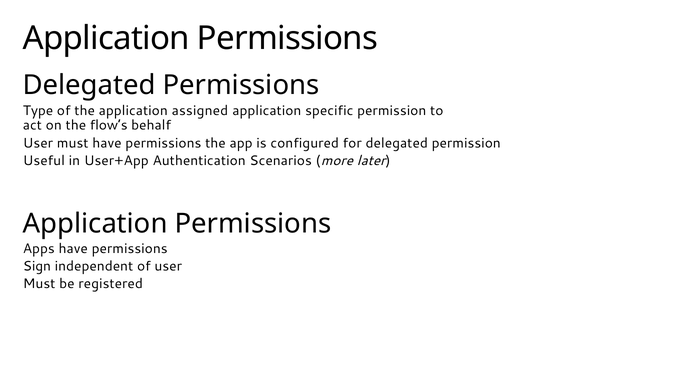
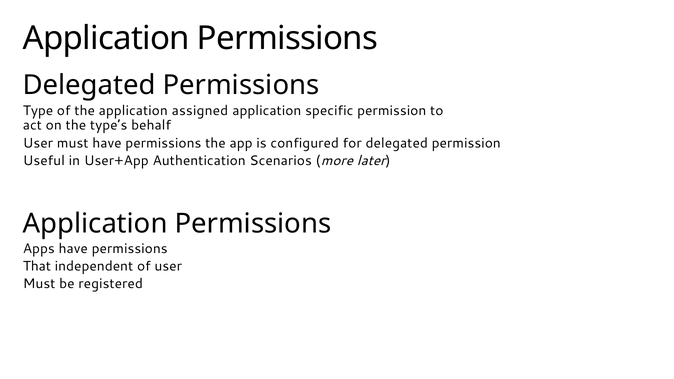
flow’s: flow’s -> type’s
Sign: Sign -> That
